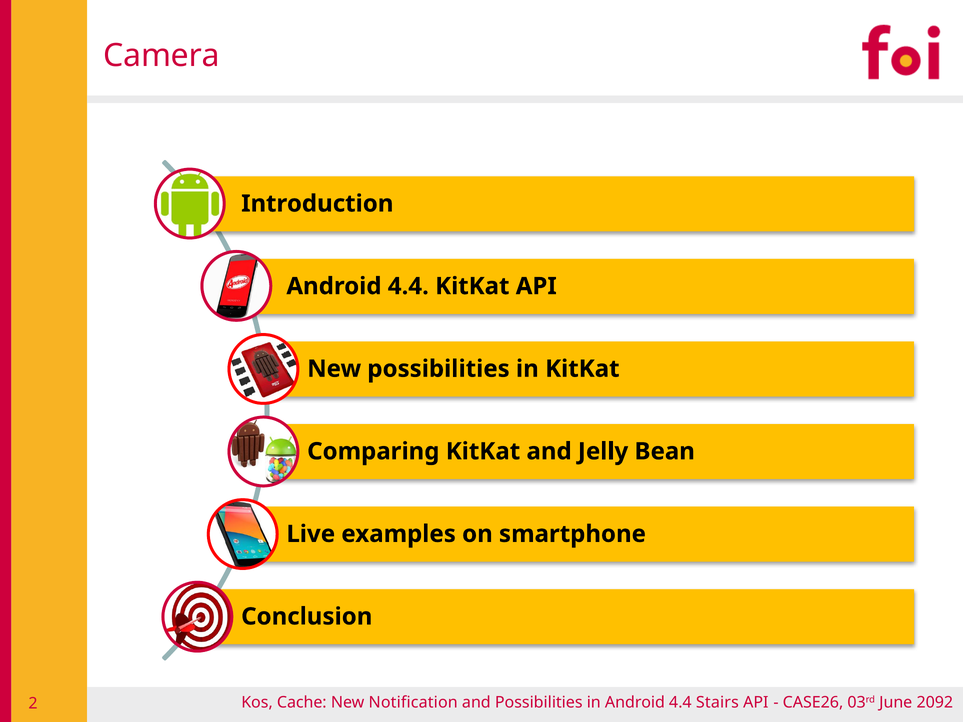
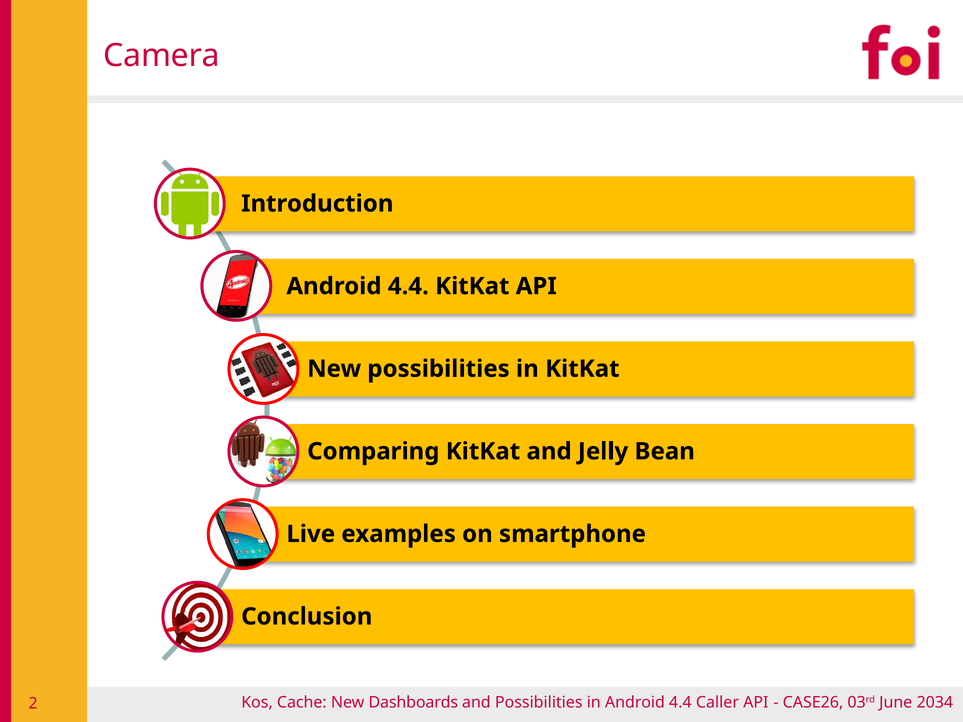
Notification: Notification -> Dashboards
Stairs: Stairs -> Caller
2092: 2092 -> 2034
